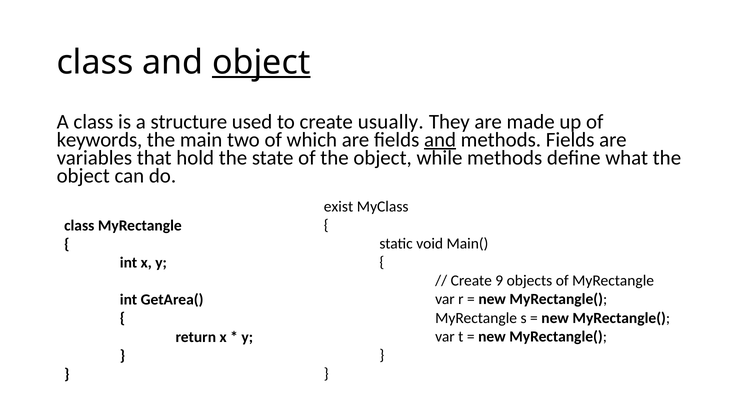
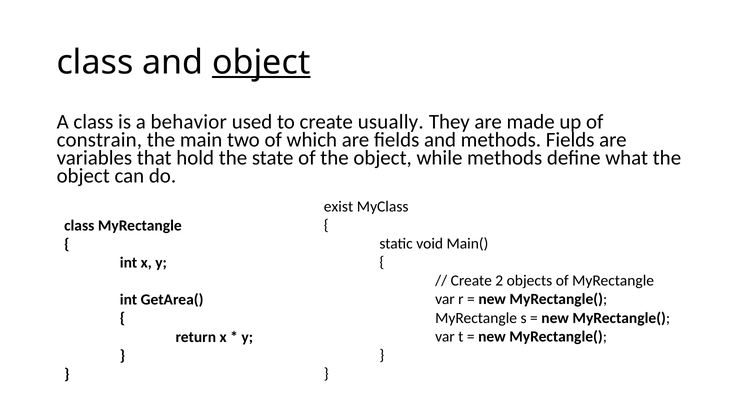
structure: structure -> behavior
keywords: keywords -> constrain
and at (440, 140) underline: present -> none
9: 9 -> 2
